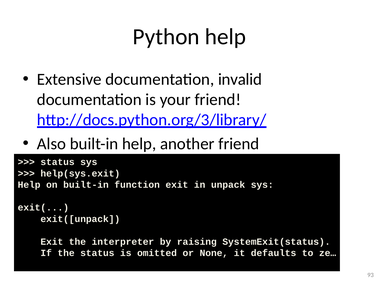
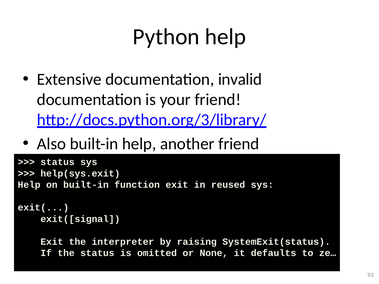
unpack: unpack -> reused
exit([unpack: exit([unpack -> exit([signal
